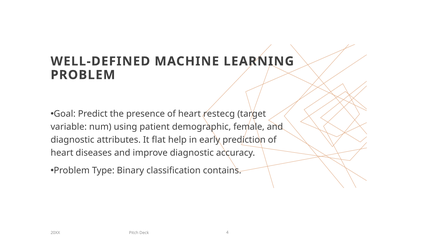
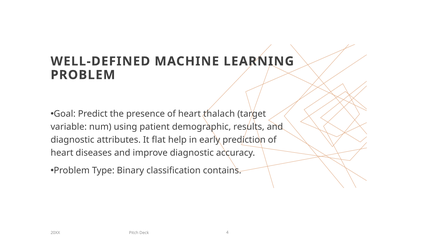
restecg: restecg -> thalach
female: female -> results
